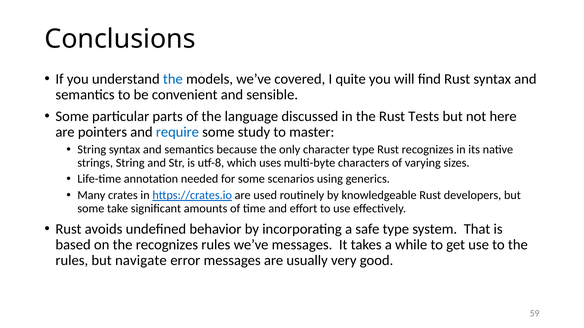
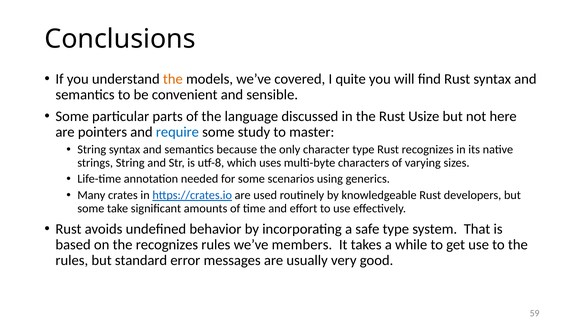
the at (173, 79) colour: blue -> orange
Tests: Tests -> Usize
we’ve messages: messages -> members
navigate: navigate -> standard
